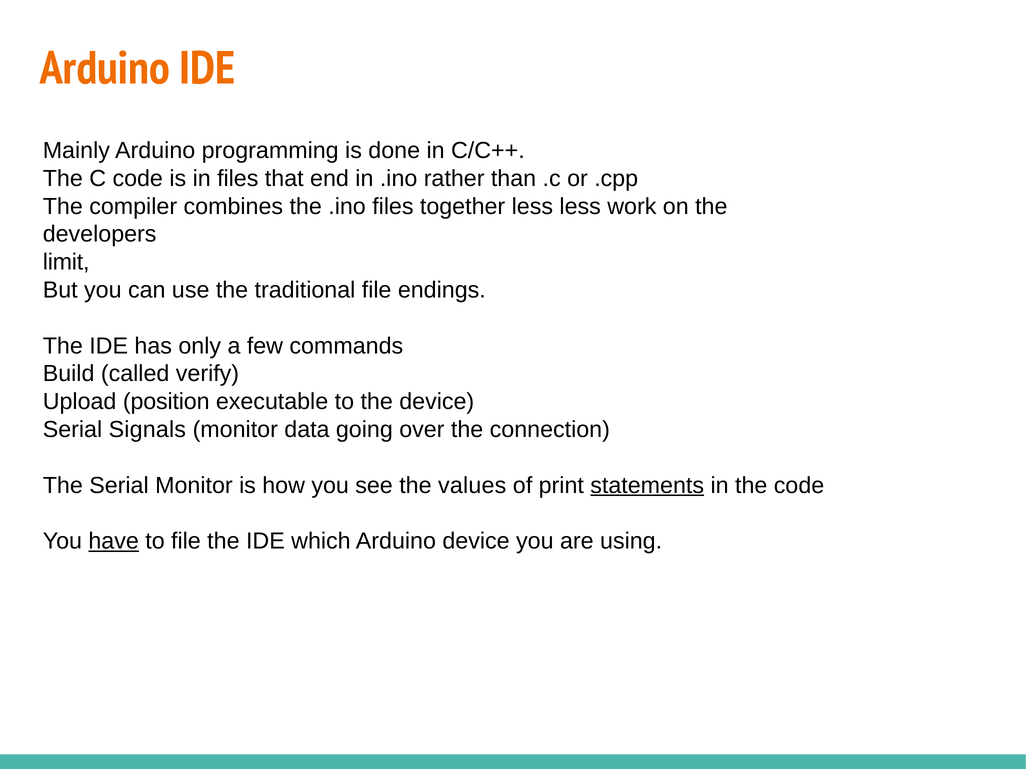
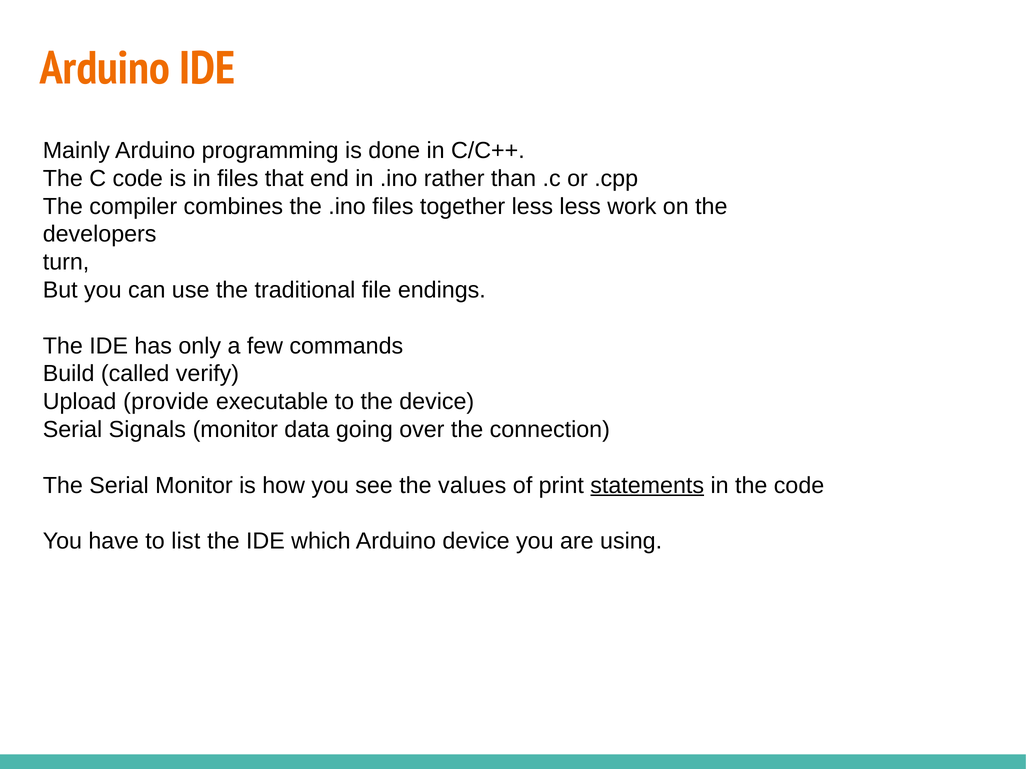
limit: limit -> turn
position: position -> provide
have underline: present -> none
to file: file -> list
